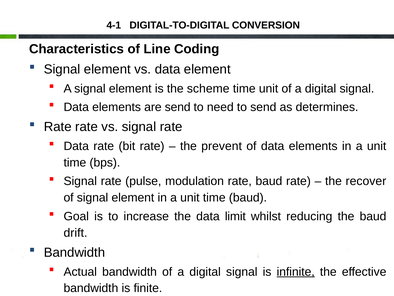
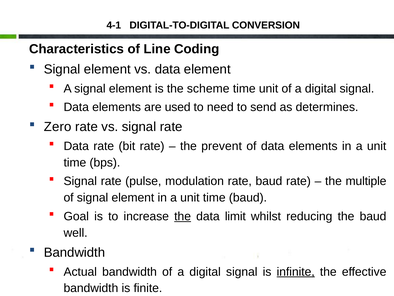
are send: send -> used
Rate at (58, 127): Rate -> Zero
recover: recover -> multiple
the at (183, 216) underline: none -> present
drift: drift -> well
